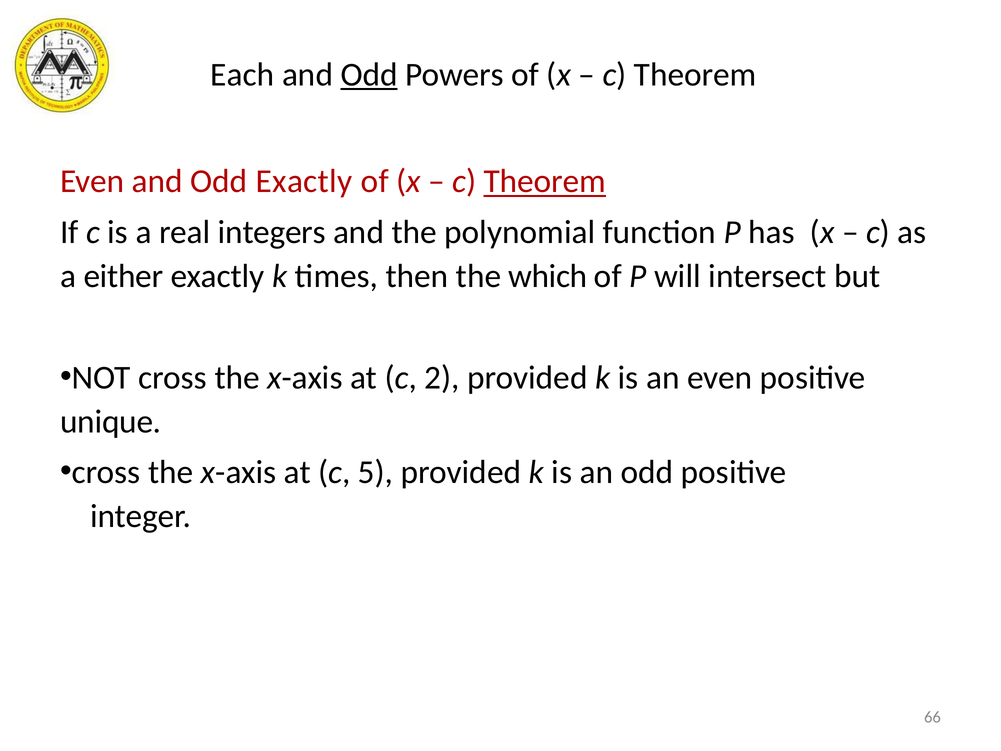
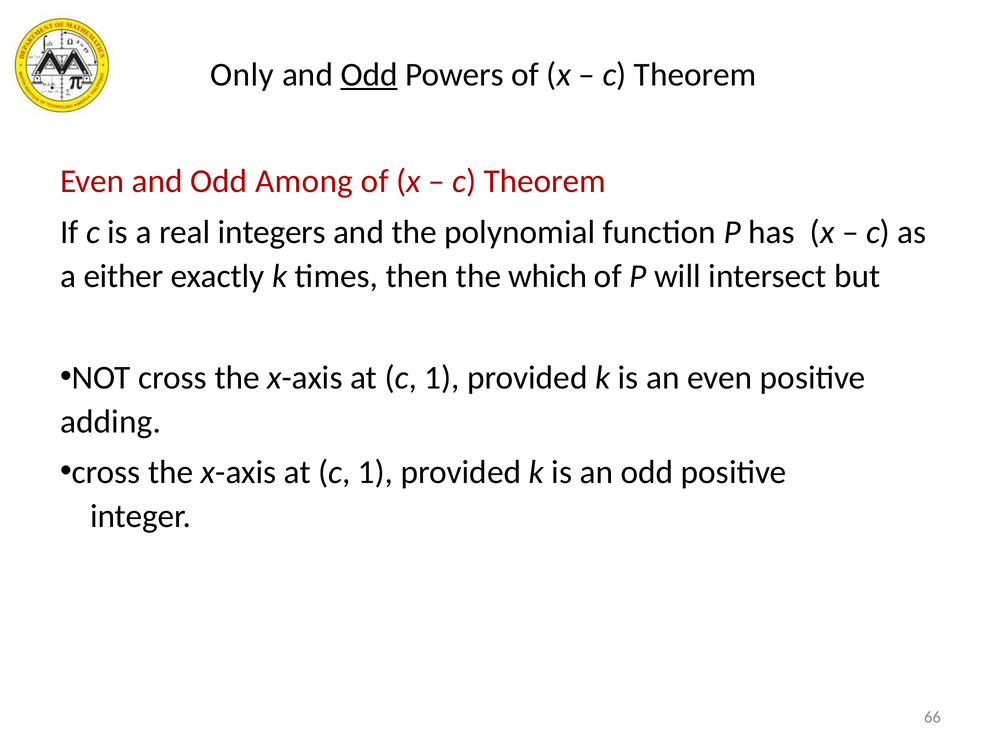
Each: Each -> Only
Odd Exactly: Exactly -> Among
Theorem at (545, 181) underline: present -> none
2 at (442, 377): 2 -> 1
unique: unique -> adding
5 at (376, 472): 5 -> 1
